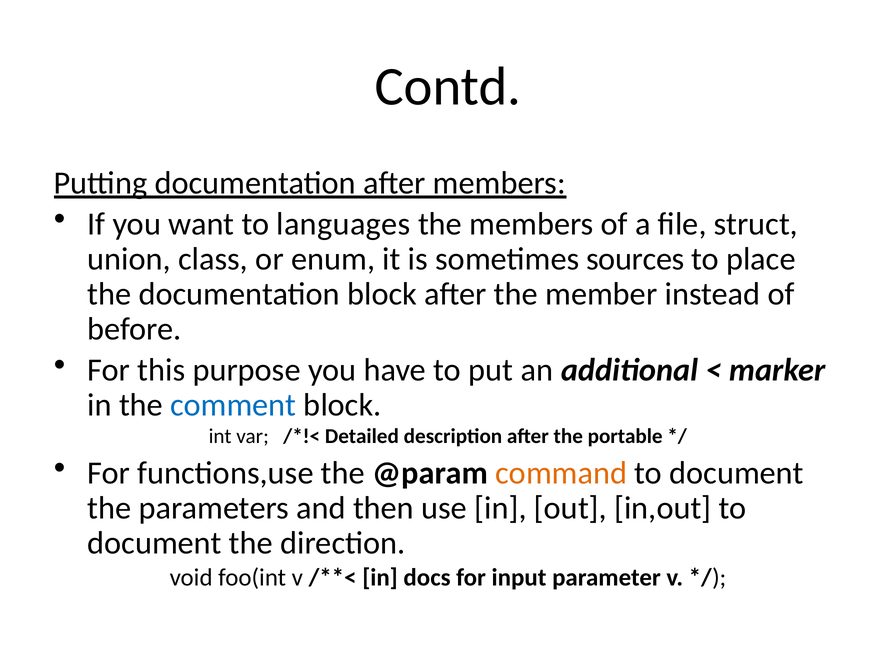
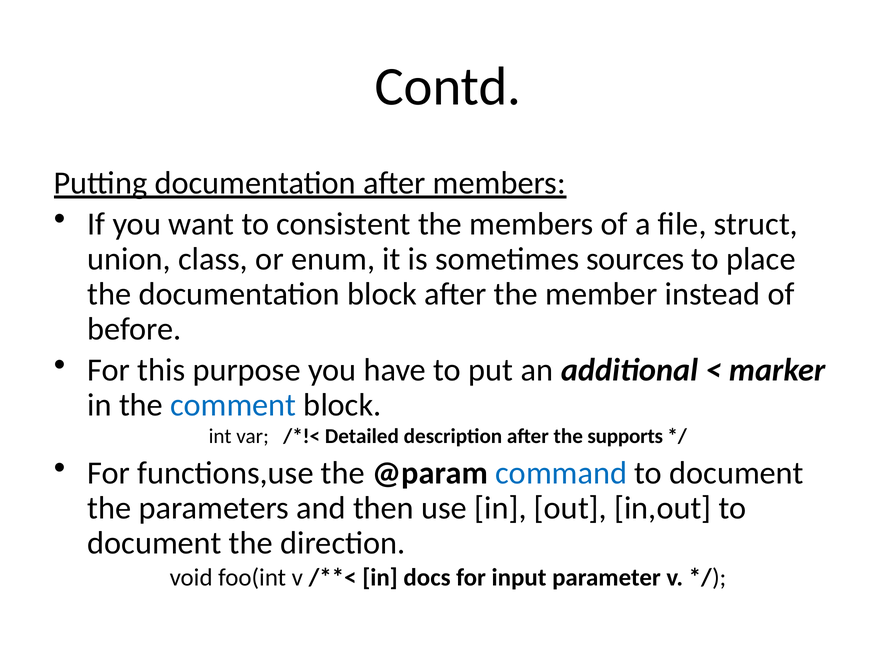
languages: languages -> consistent
portable: portable -> supports
command colour: orange -> blue
